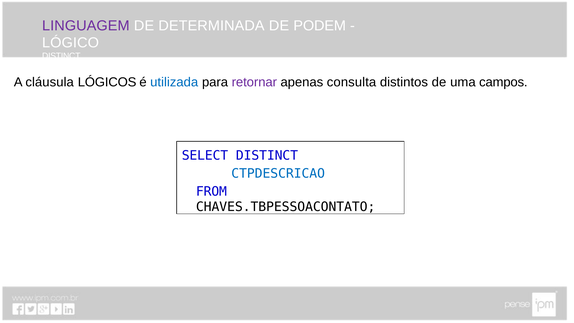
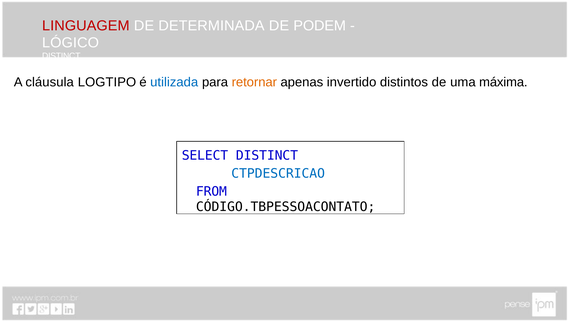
LINGUAGEM colour: purple -> red
LÓGICOS: LÓGICOS -> LOGTIPO
retornar colour: purple -> orange
consulta: consulta -> invertido
campos: campos -> máxima
CHAVES.TBPESSOACONTATO: CHAVES.TBPESSOACONTATO -> CÓDIGO.TBPESSOACONTATO
